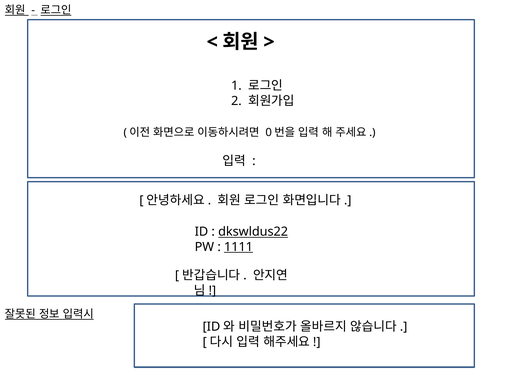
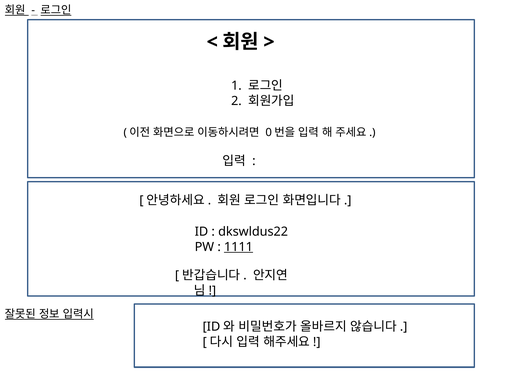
dkswldus22 underline: present -> none
